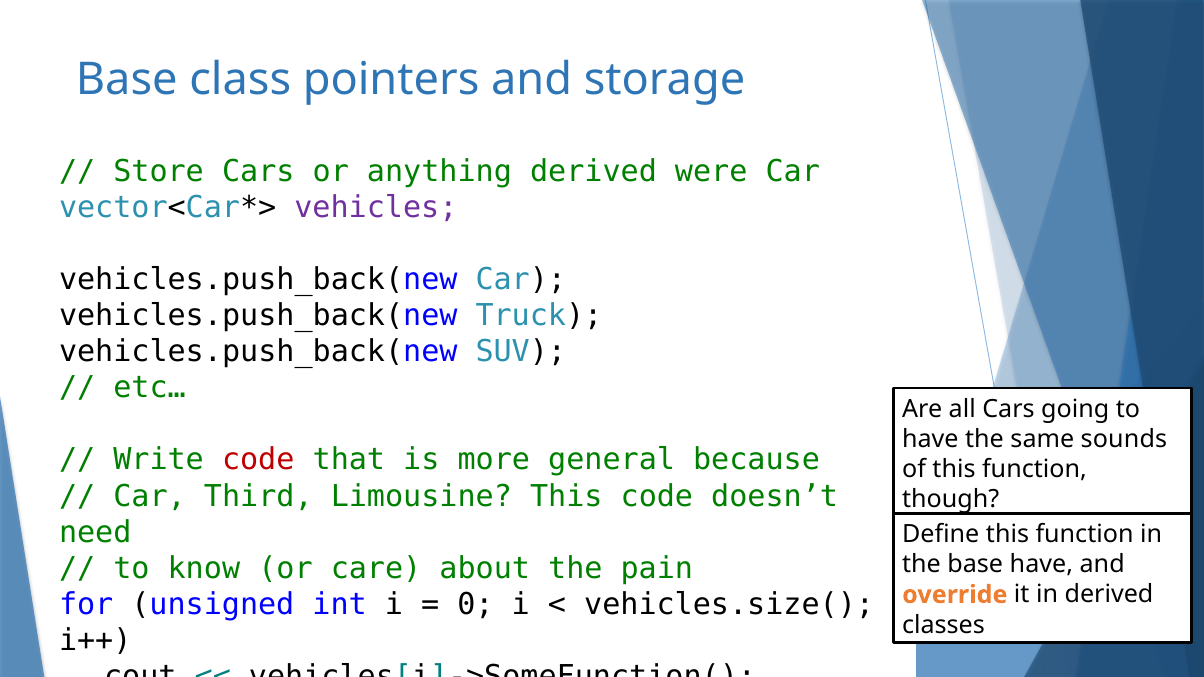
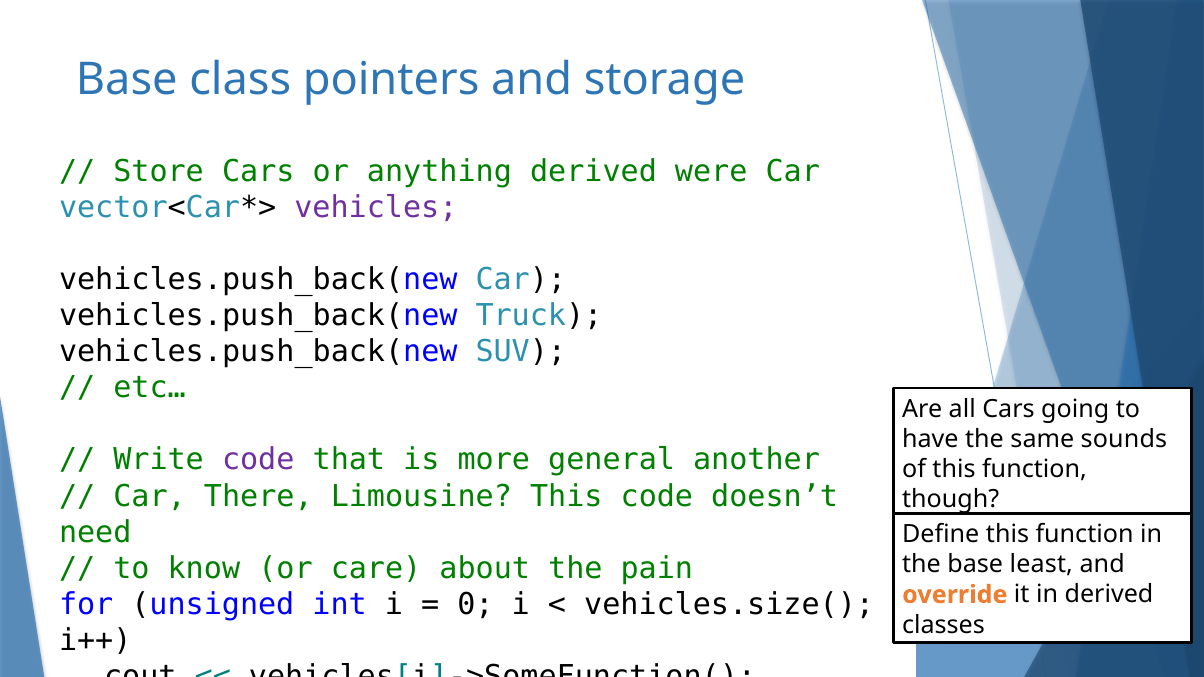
code at (258, 460) colour: red -> purple
because: because -> another
Third: Third -> There
base have: have -> least
